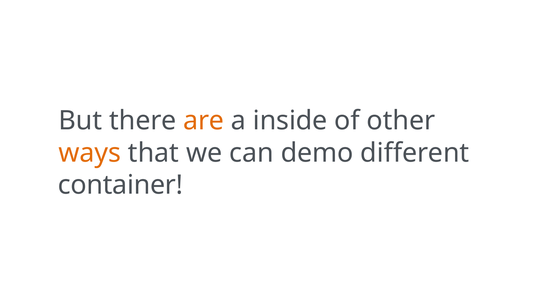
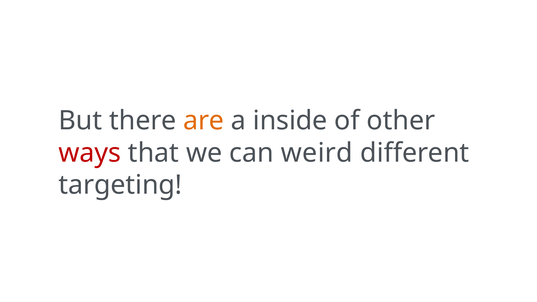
ways colour: orange -> red
demo: demo -> weird
container: container -> targeting
